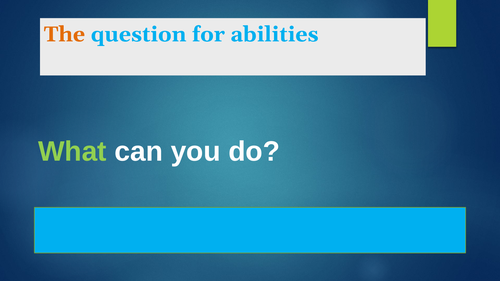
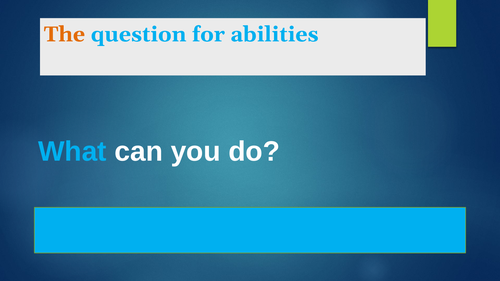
What colour: light green -> light blue
